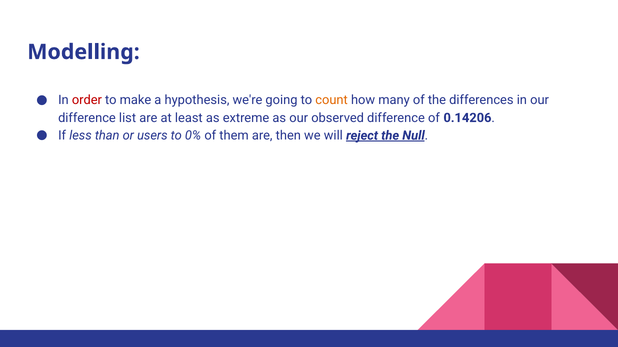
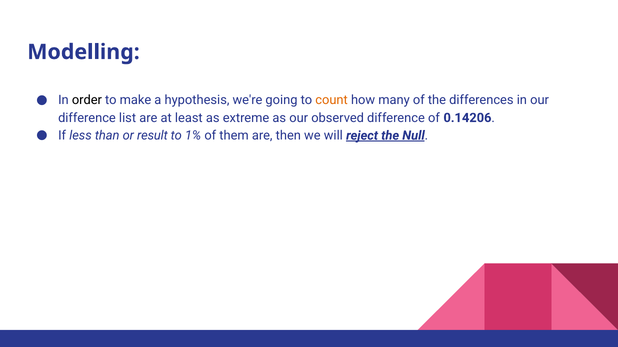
order colour: red -> black
users: users -> result
0%: 0% -> 1%
